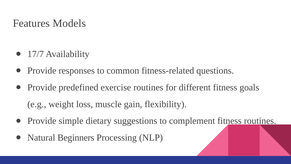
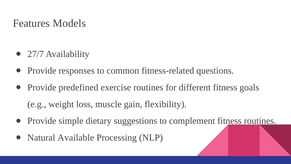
17/7: 17/7 -> 27/7
Beginners: Beginners -> Available
